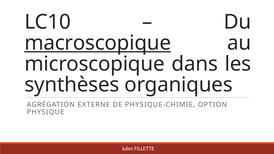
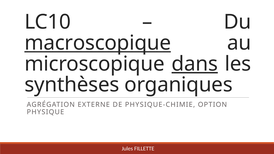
dans underline: none -> present
